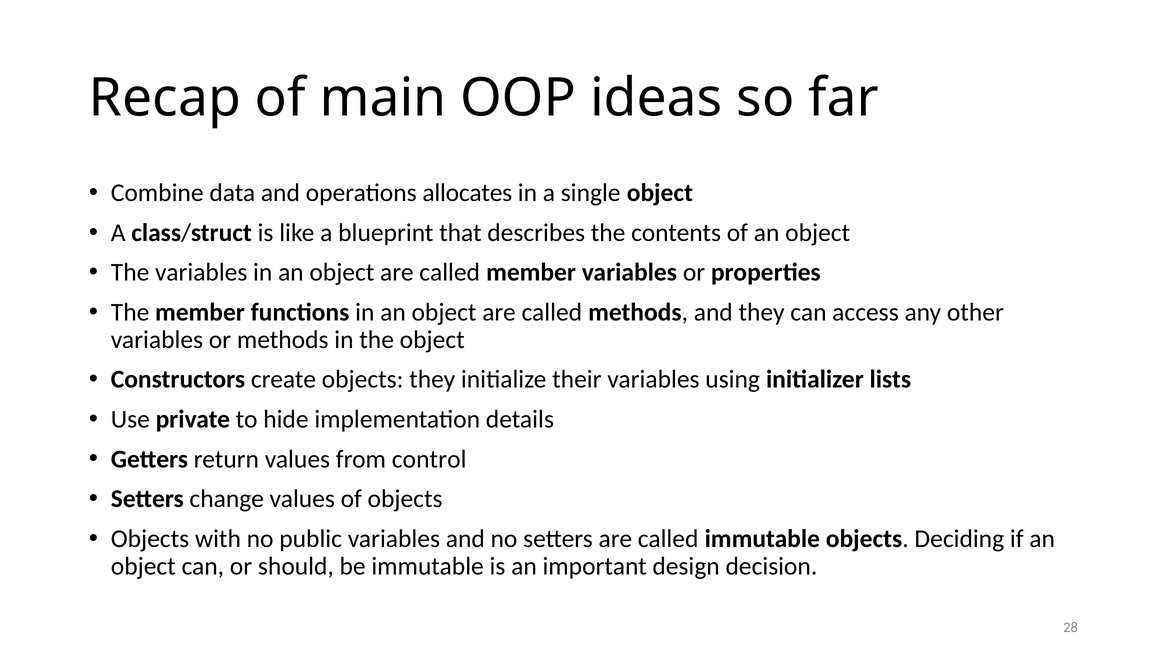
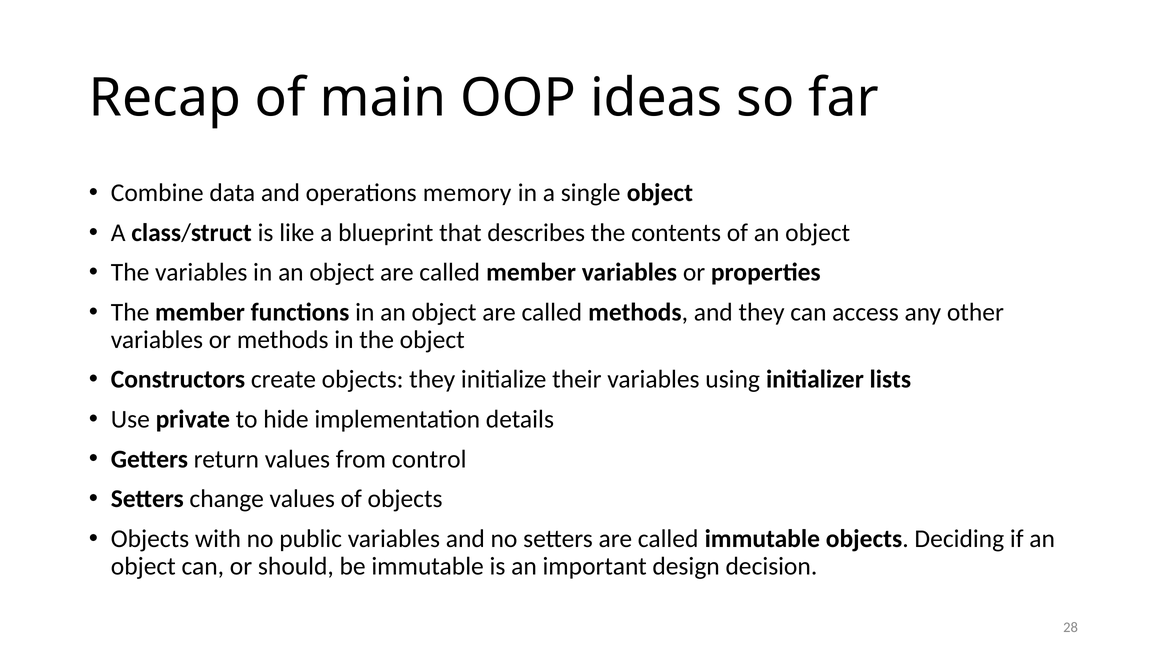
allocates: allocates -> memory
